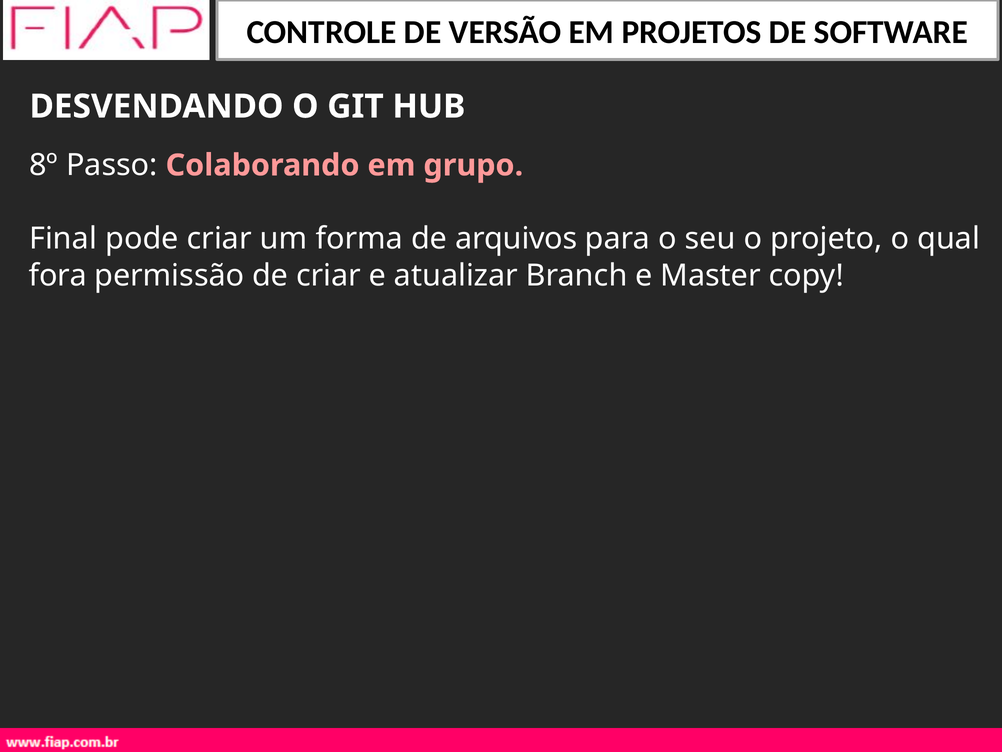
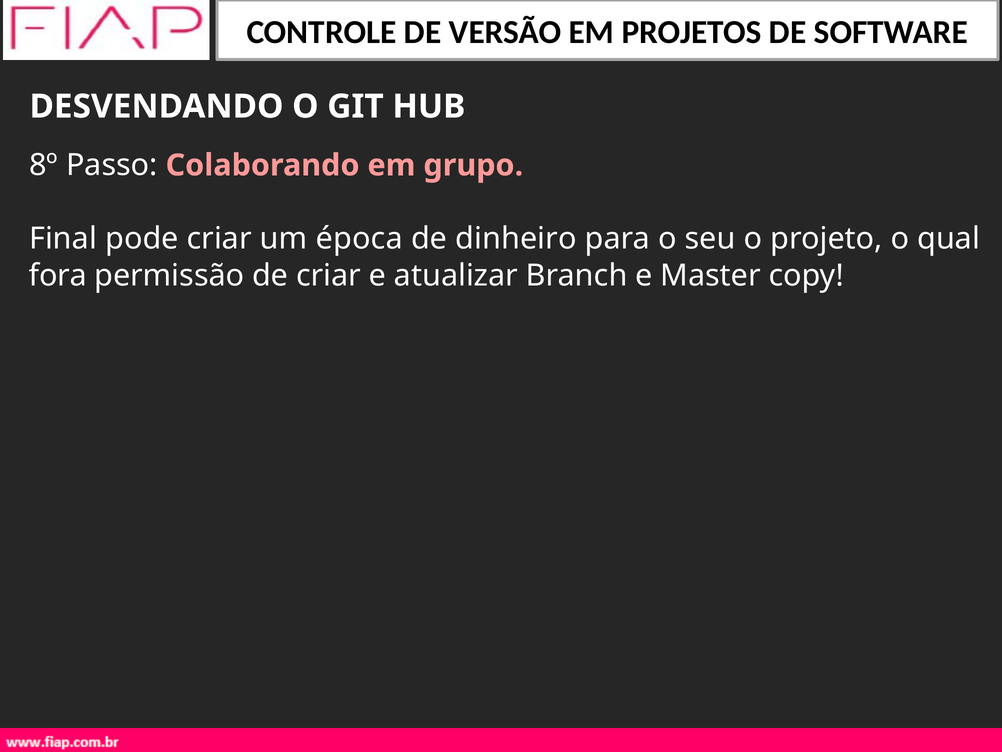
forma: forma -> época
arquivos: arquivos -> dinheiro
